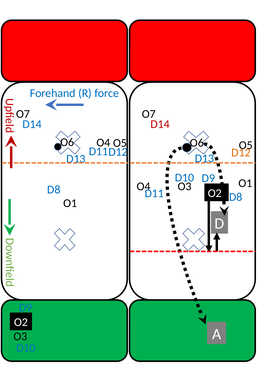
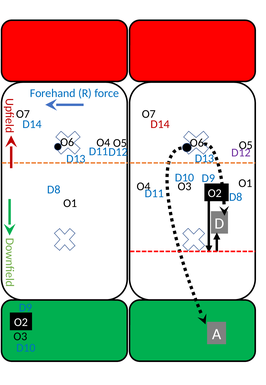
D12 colour: orange -> purple
